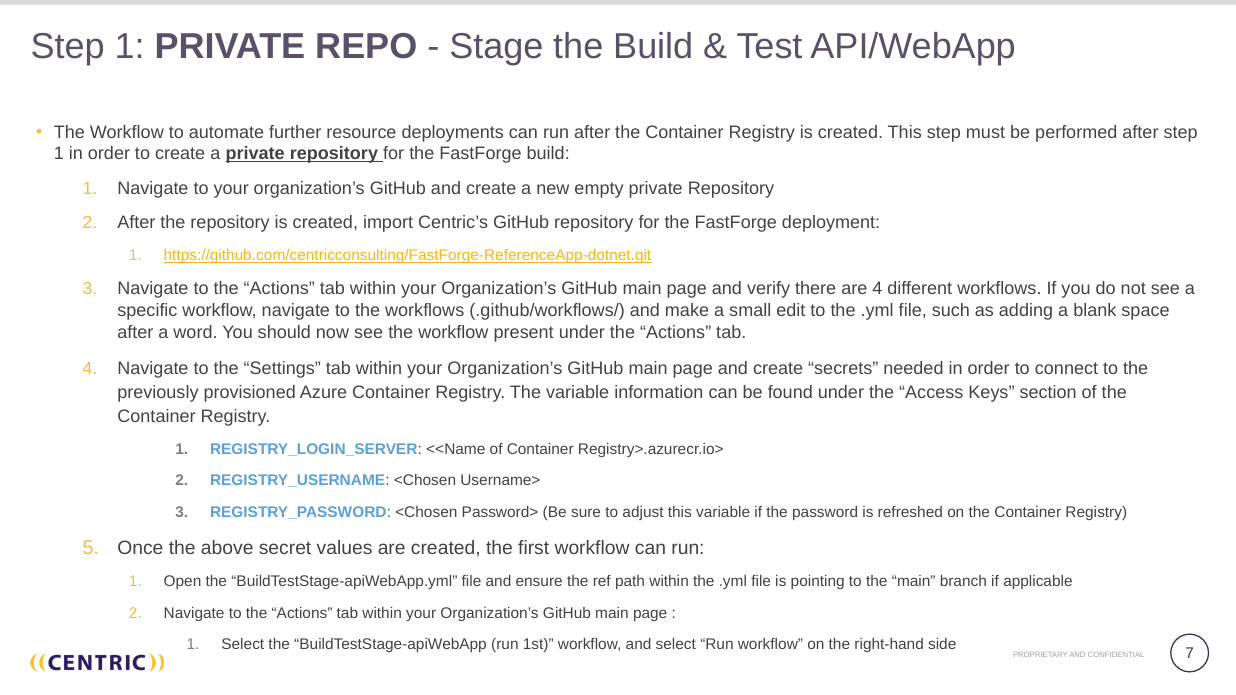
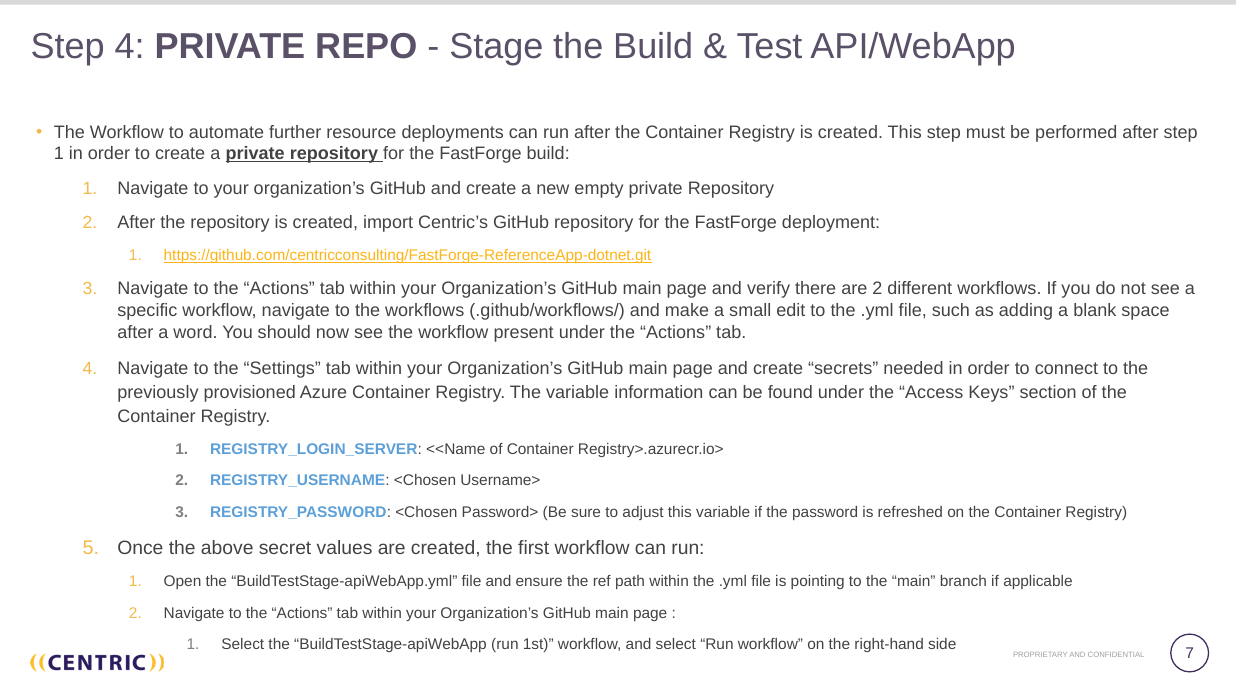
1 at (130, 47): 1 -> 4
are 4: 4 -> 2
